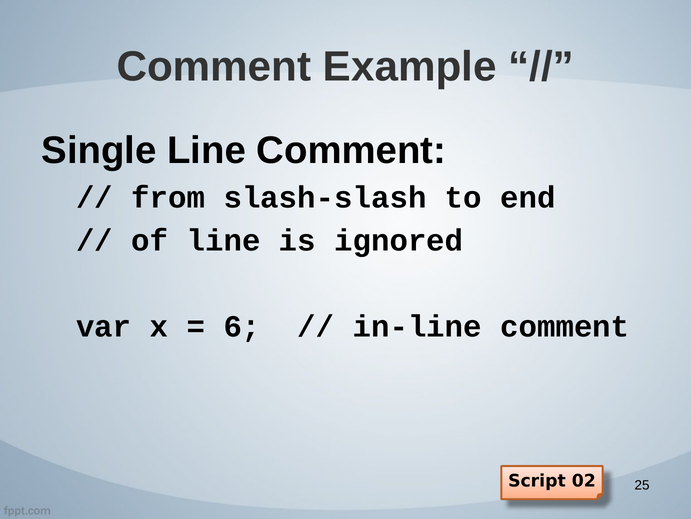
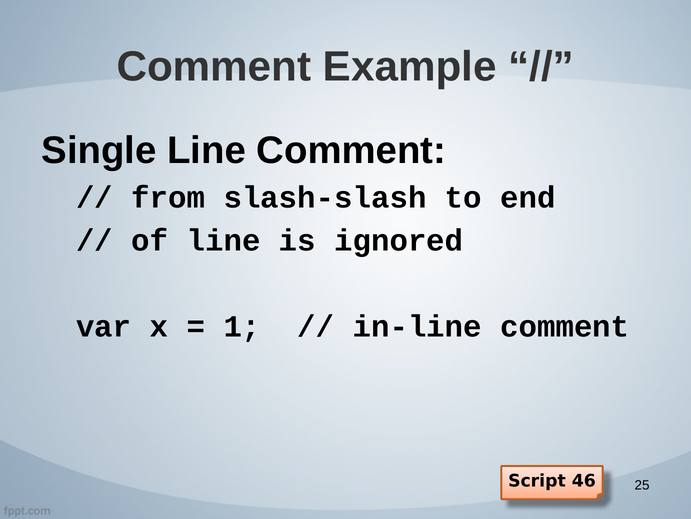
6: 6 -> 1
02: 02 -> 46
